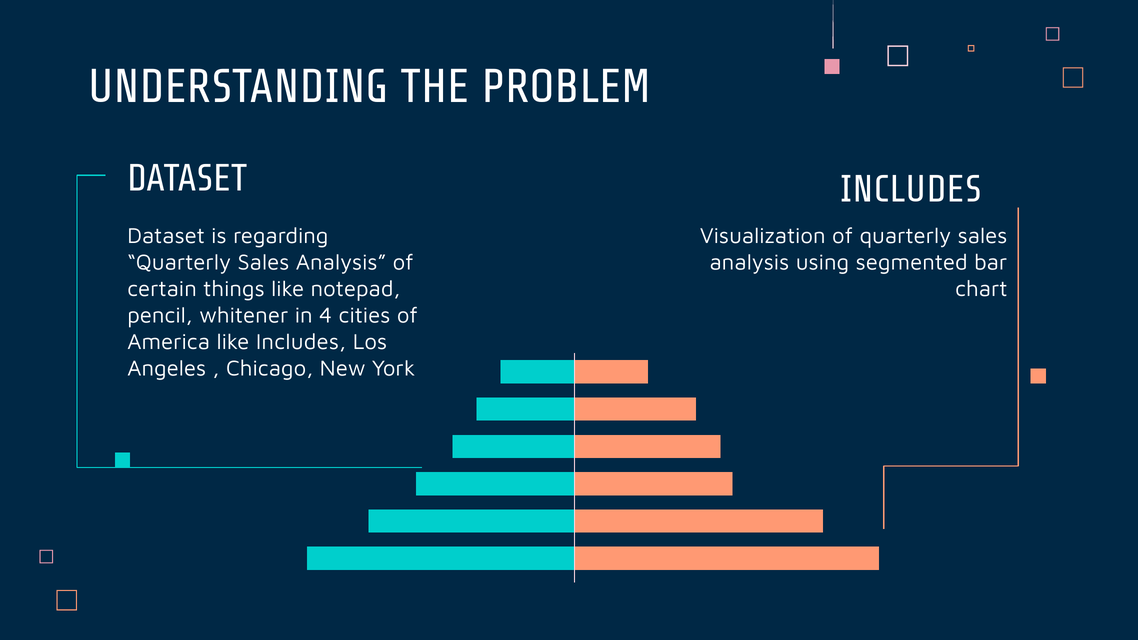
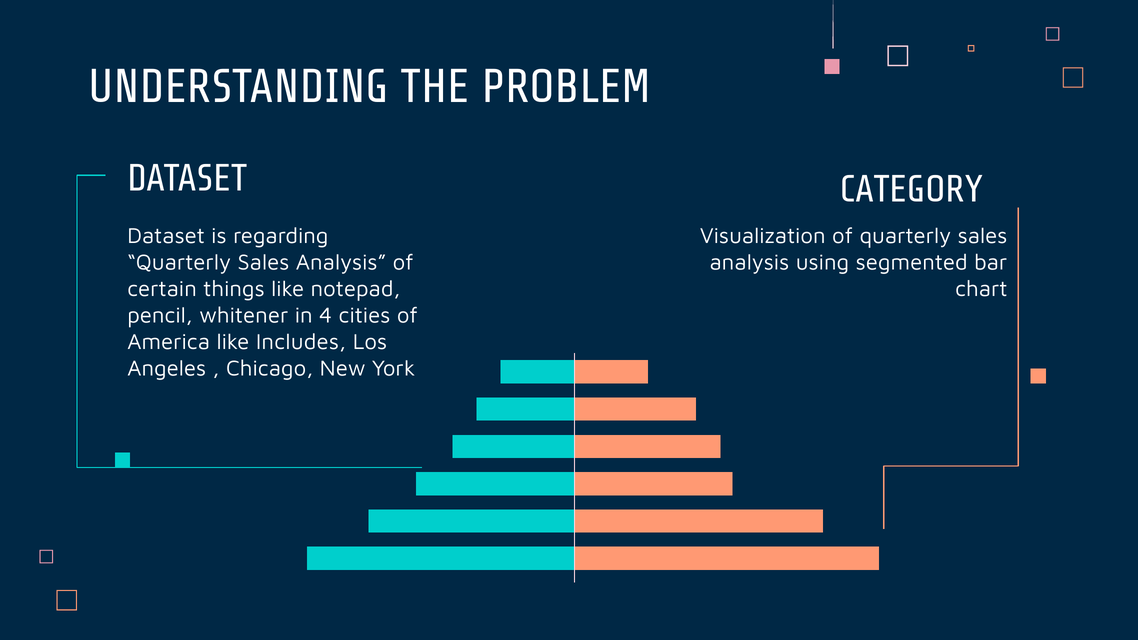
INCLUDES at (911, 189): INCLUDES -> CATEGORY
